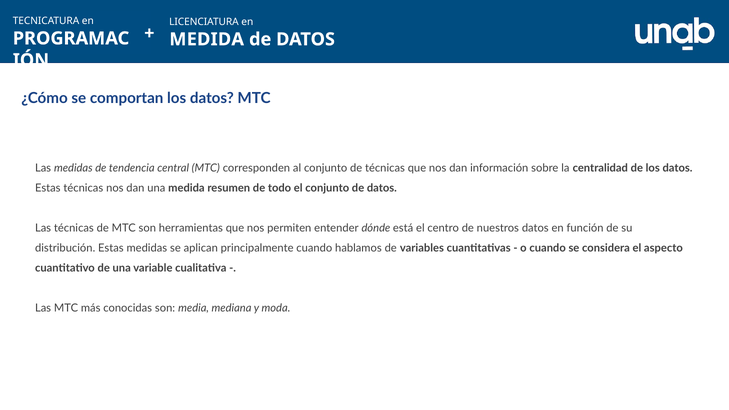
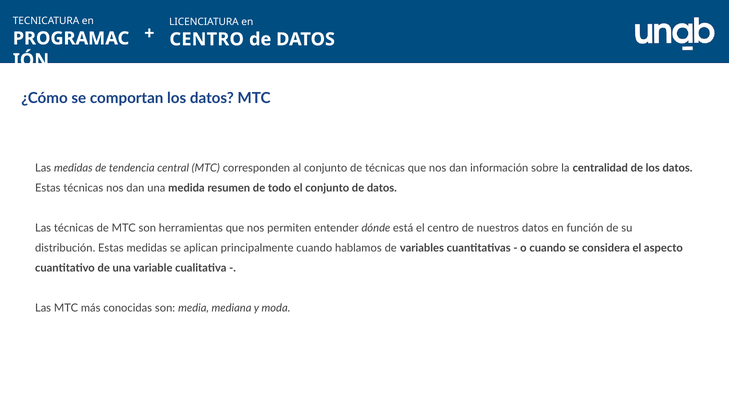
MEDIDA at (207, 39): MEDIDA -> CENTRO
